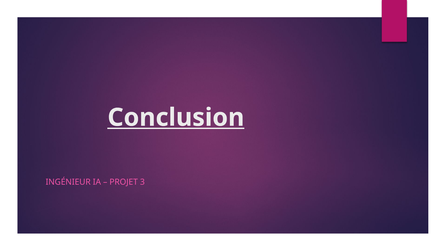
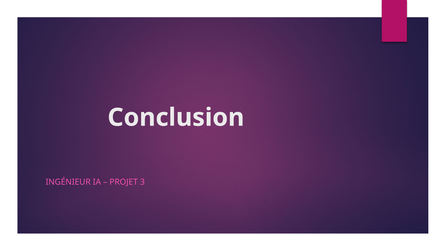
Conclusion underline: present -> none
